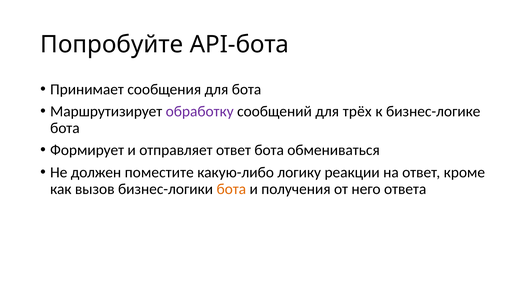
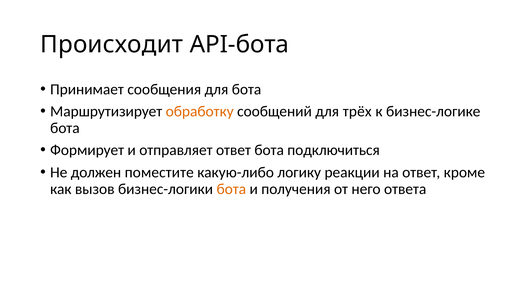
Попробуйте: Попробуйте -> Происходит
обработку colour: purple -> orange
обмениваться: обмениваться -> подключиться
